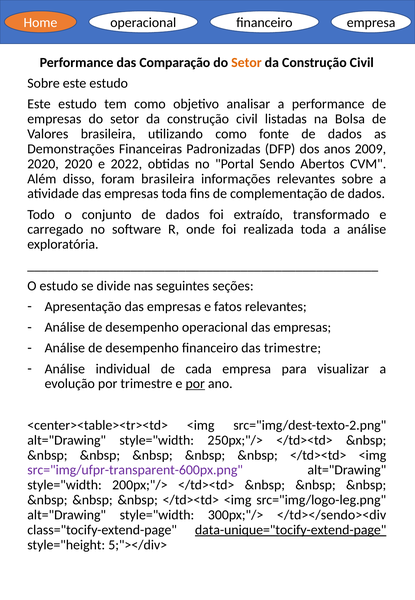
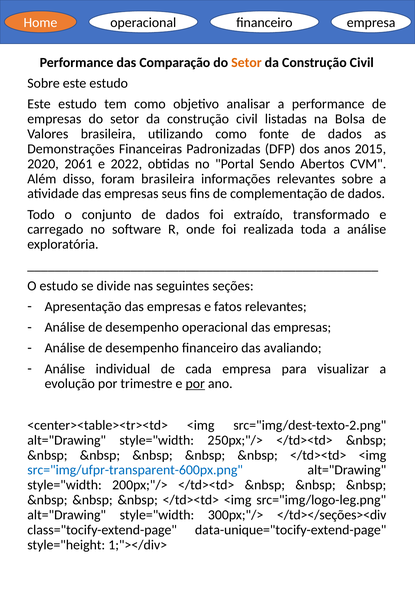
2009: 2009 -> 2015
2020 2020: 2020 -> 2061
empresas toda: toda -> seus
das trimestre: trimestre -> avaliando
src="img/ufpr-transparent-600px.png colour: purple -> blue
</td></sendo><div: </td></sendo><div -> </td></seções><div
data-unique="tocify-extend-page underline: present -> none
5;"></div>: 5;"></div> -> 1;"></div>
